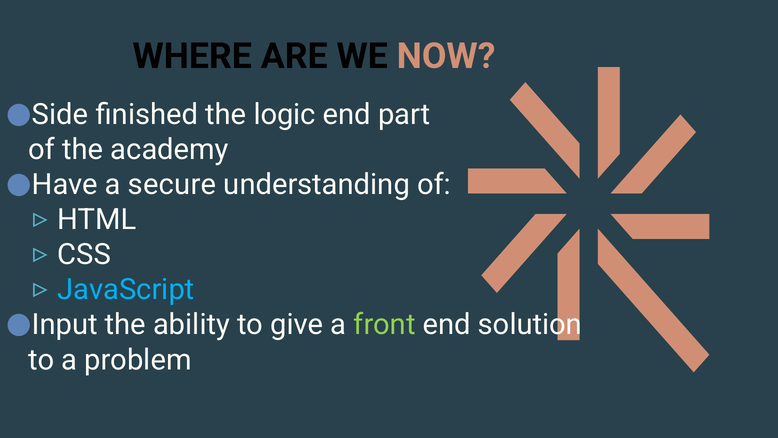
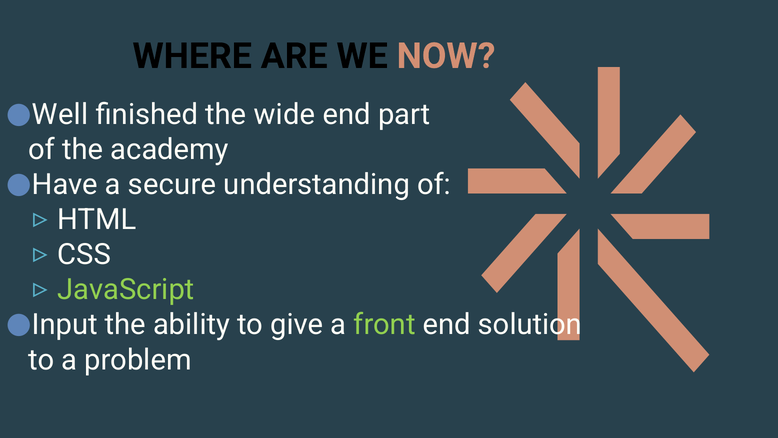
Side: Side -> Well
logic: logic -> wide
JavaScript colour: light blue -> light green
